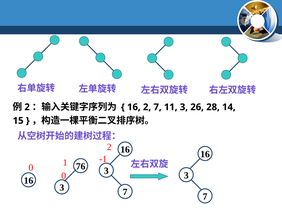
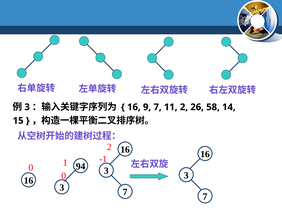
2 at (27, 107): 2 -> 3
16 2: 2 -> 9
11 3: 3 -> 2
28: 28 -> 58
76: 76 -> 94
